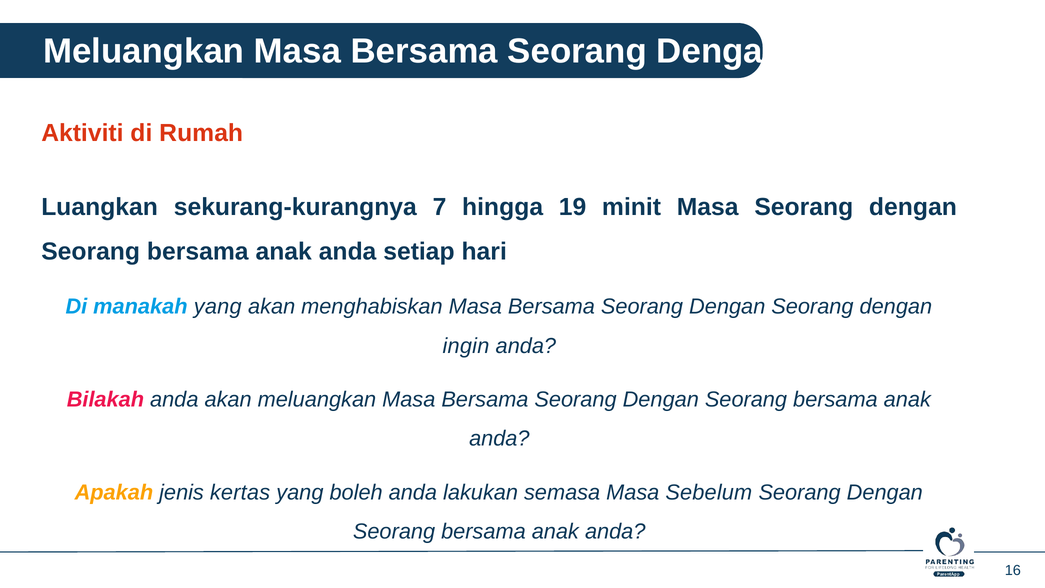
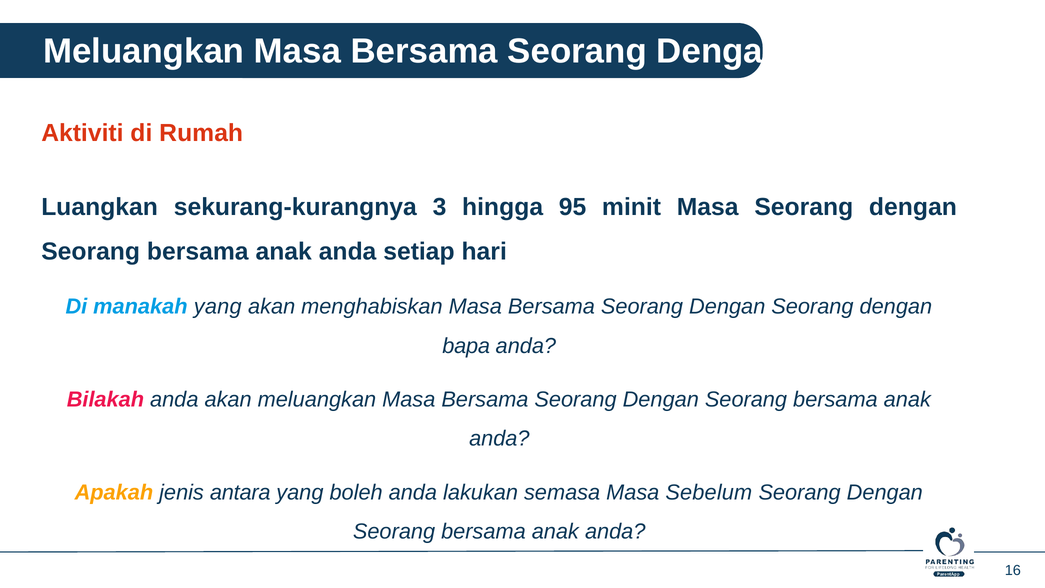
7: 7 -> 3
19: 19 -> 95
ingin: ingin -> bapa
kertas: kertas -> antara
